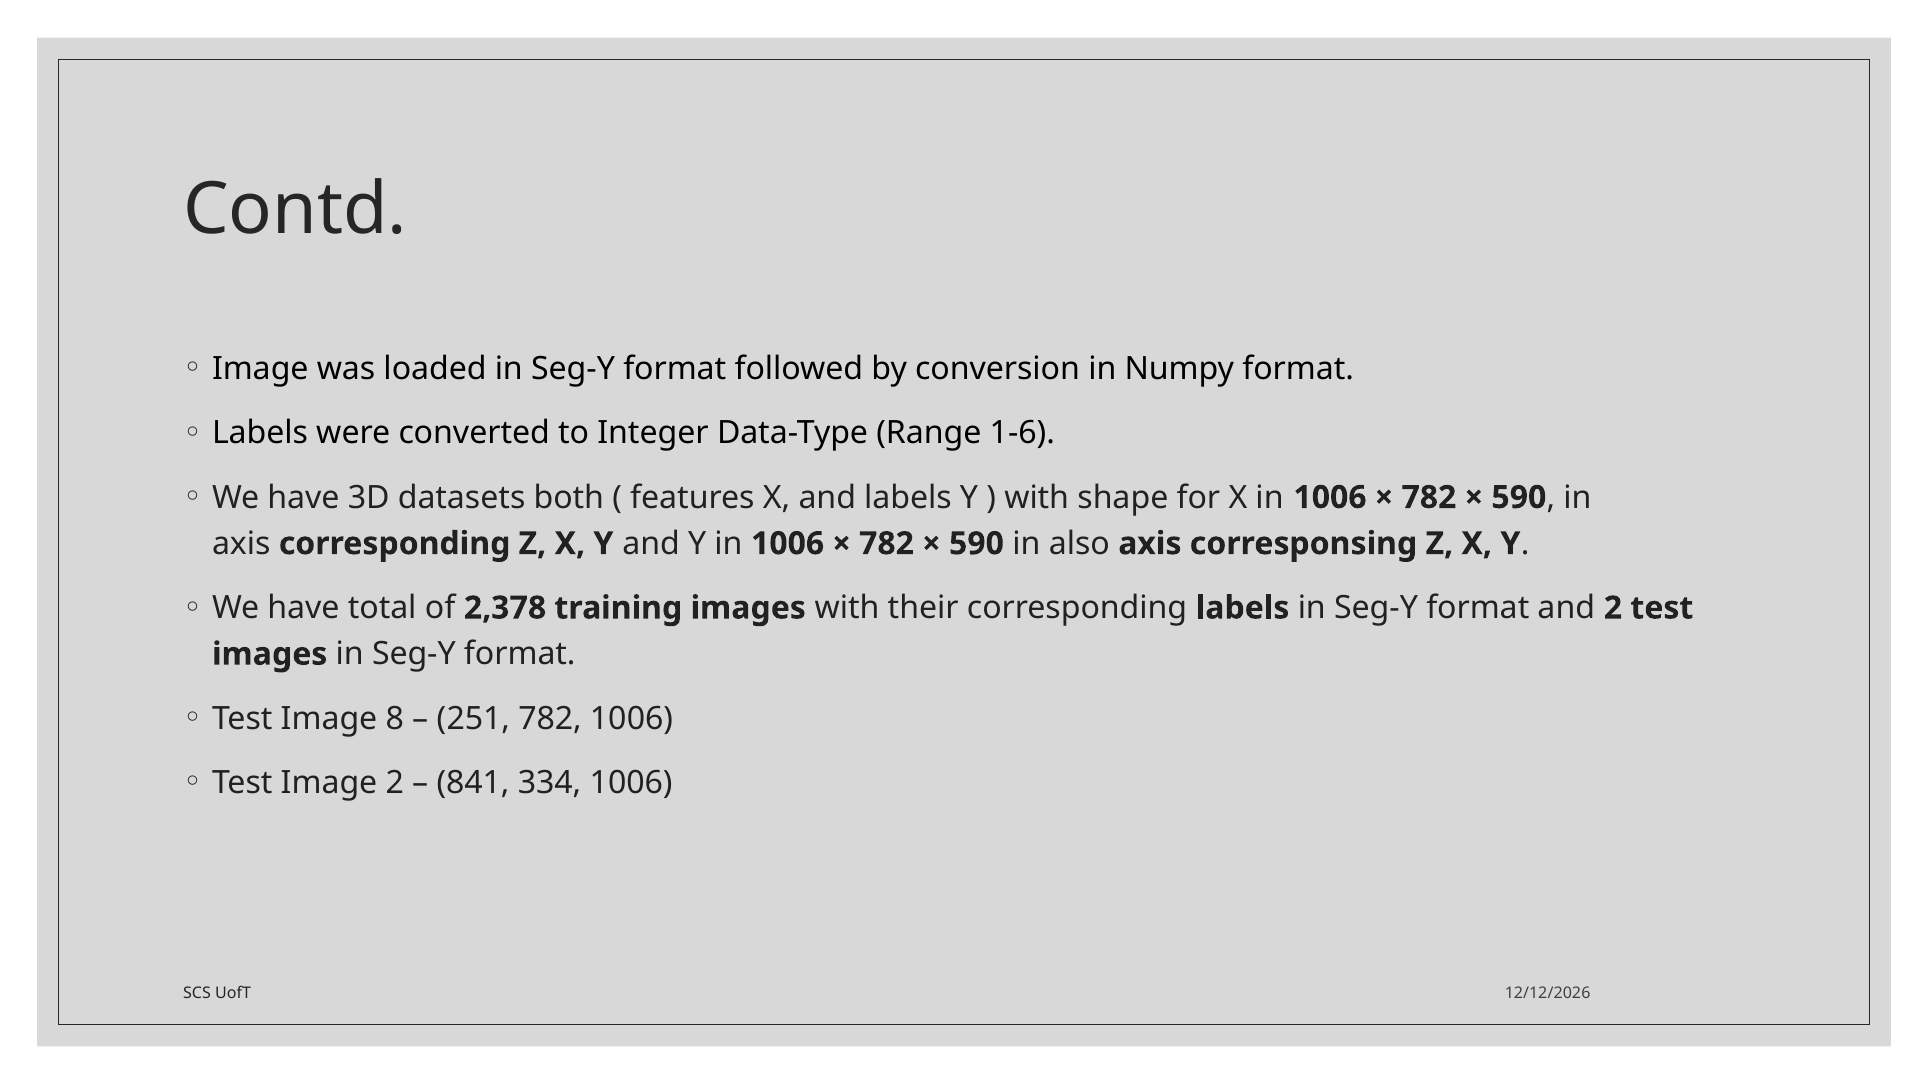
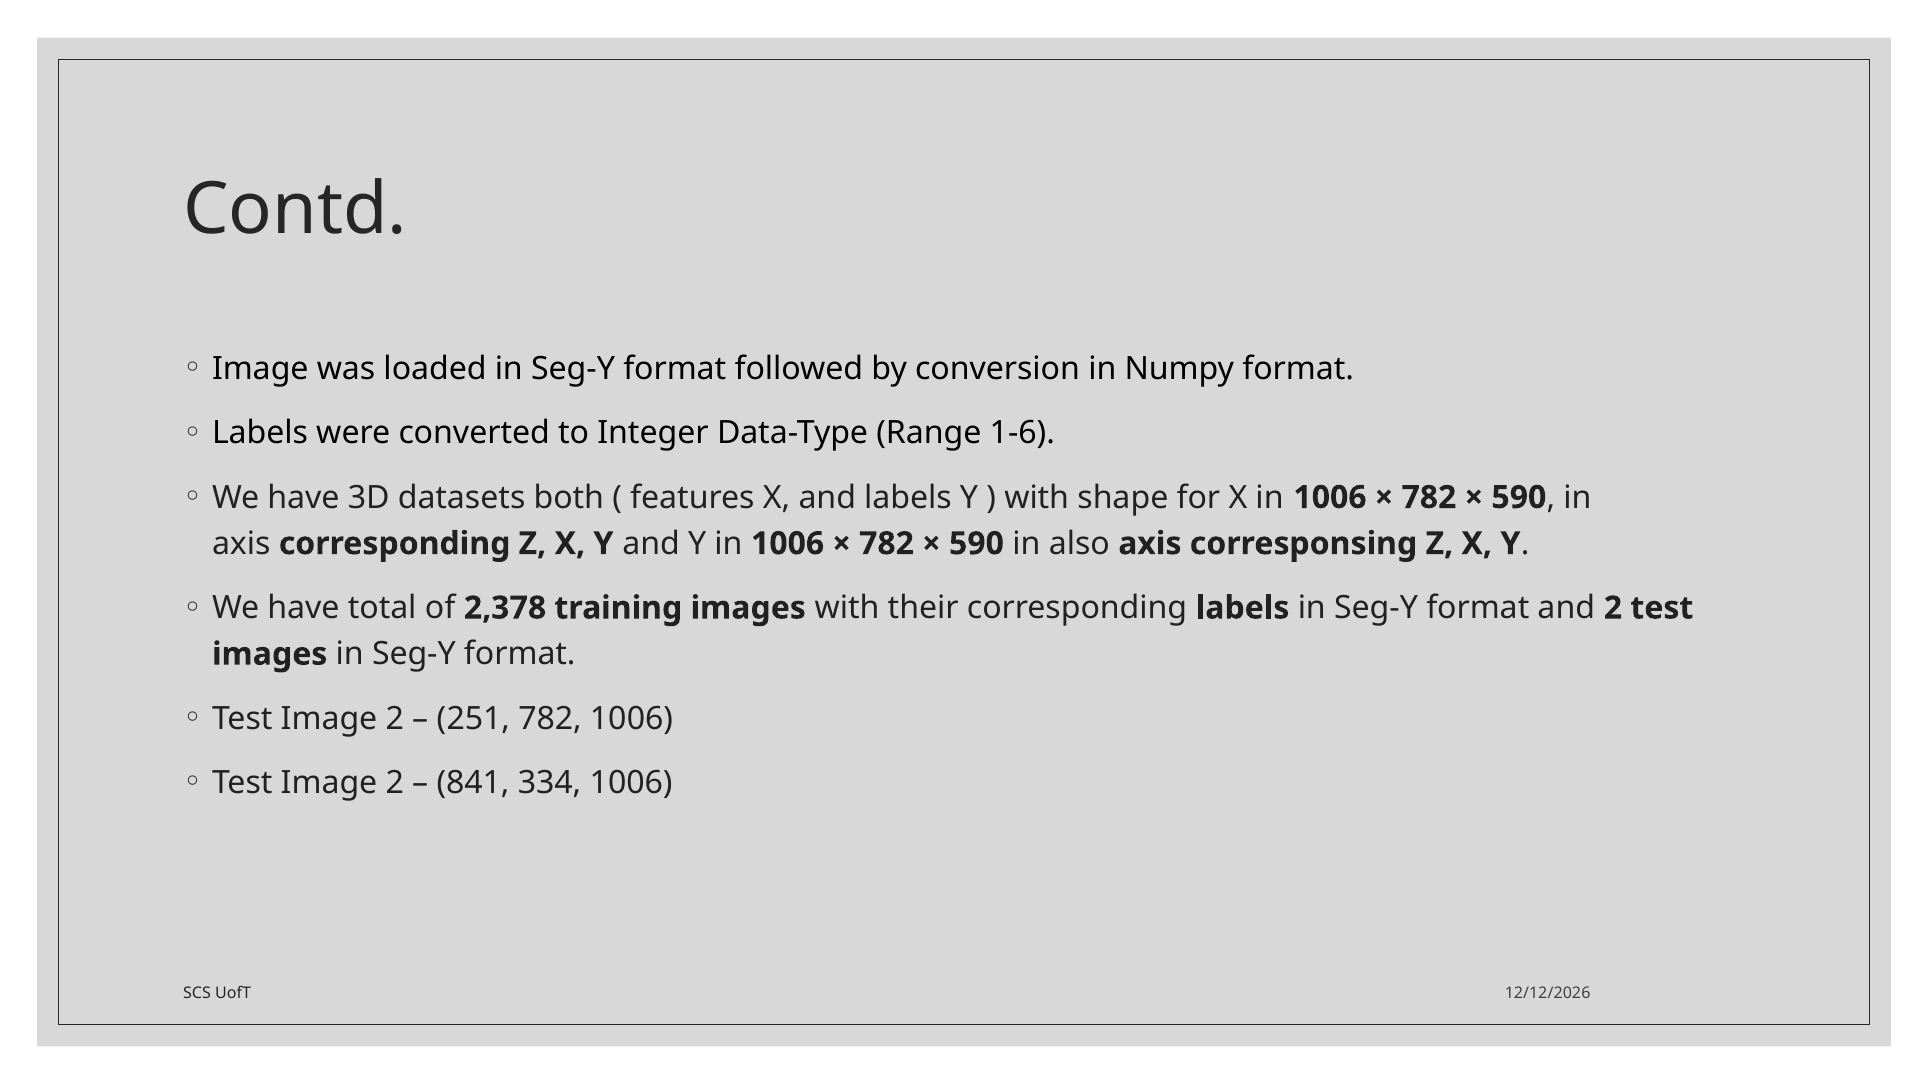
8 at (395, 719): 8 -> 2
